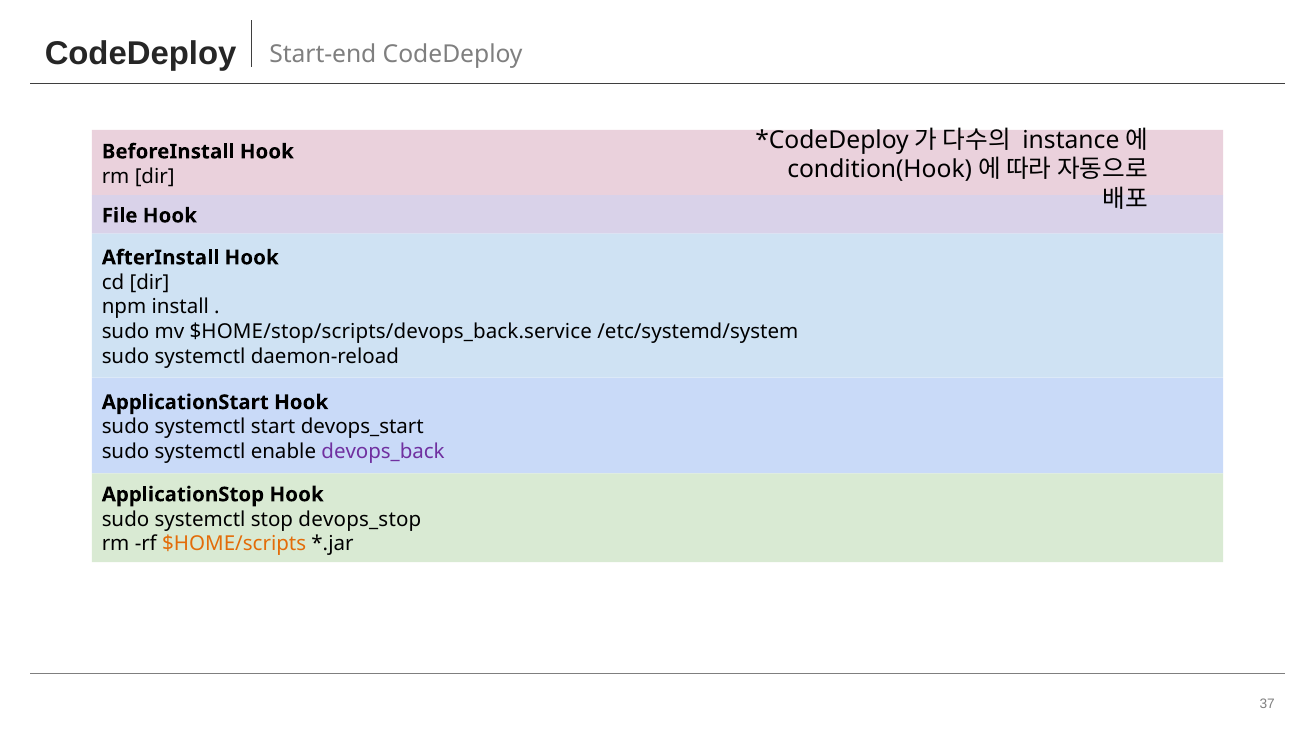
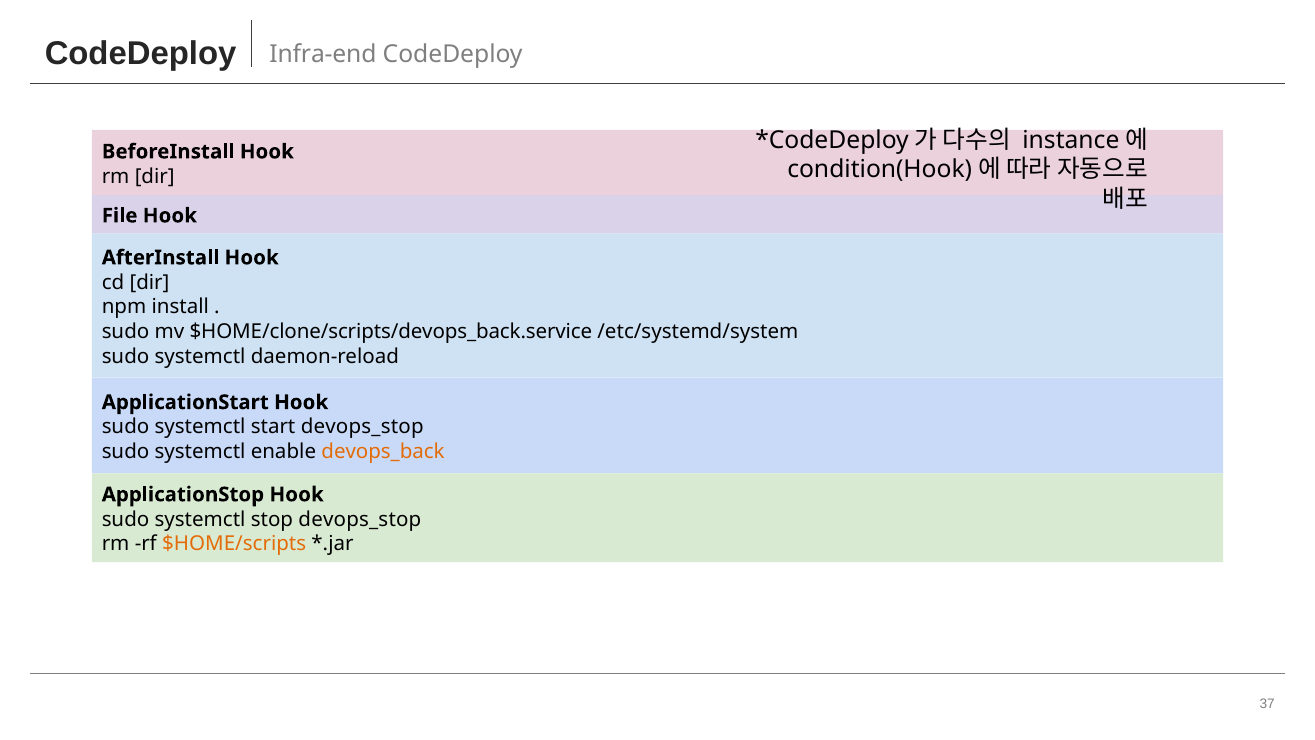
Start-end: Start-end -> Infra-end
$HOME/stop/scripts/devops_back.service: $HOME/stop/scripts/devops_back.service -> $HOME/clone/scripts/devops_back.service
start devops_start: devops_start -> devops_stop
devops_back colour: purple -> orange
